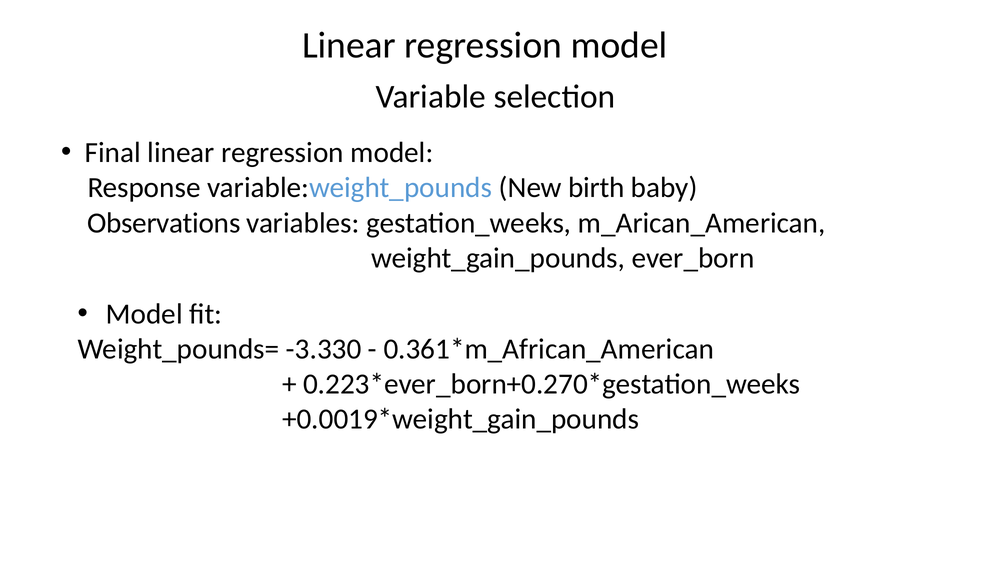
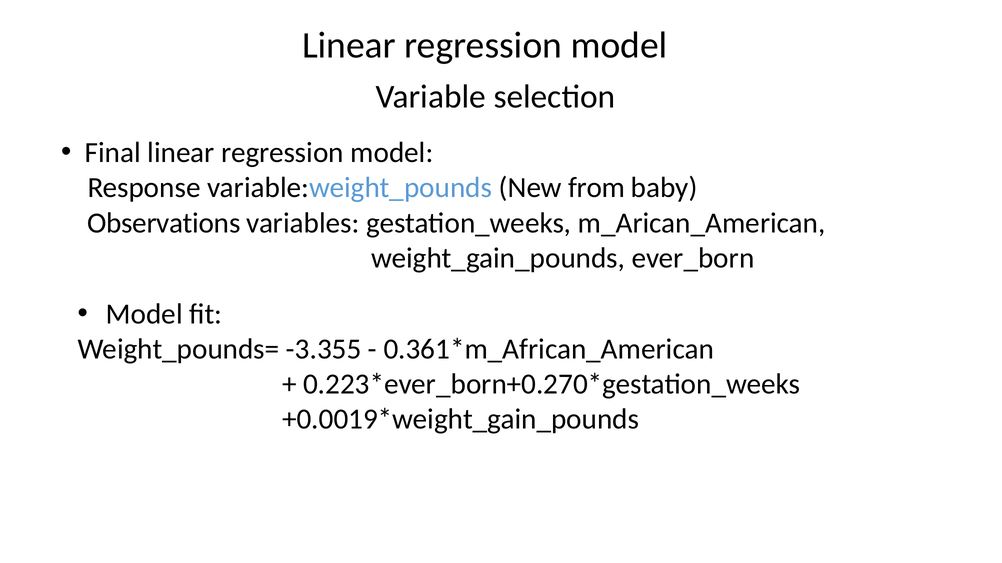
birth: birth -> from
-3.330: -3.330 -> -3.355
